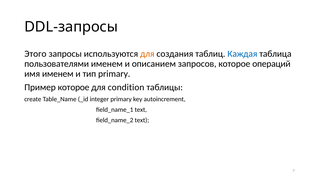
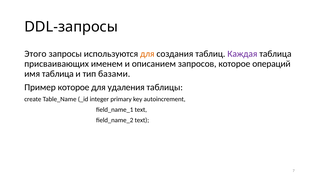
Каждая colour: blue -> purple
пользователями: пользователями -> присваивающих
имя именем: именем -> таблица
тип primary: primary -> базами
condition: condition -> удаления
